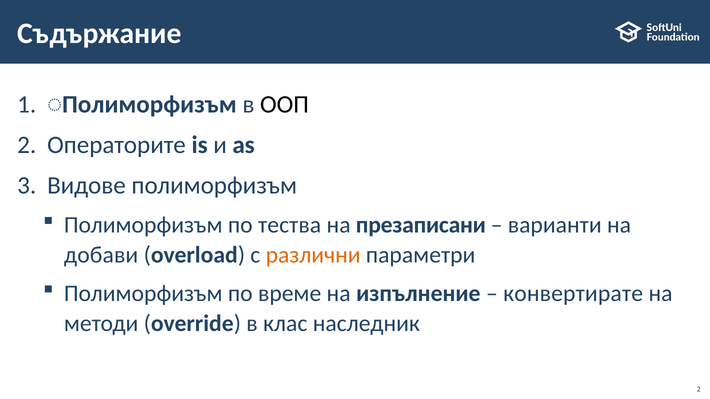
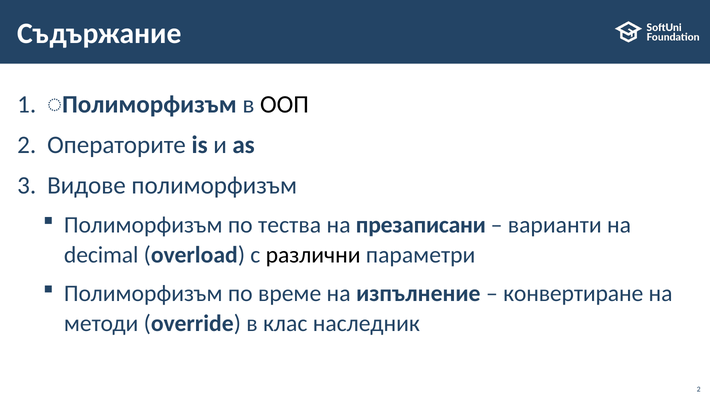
добави: добави -> decimal
различни colour: orange -> black
конвертирате: конвертирате -> конвертиране
